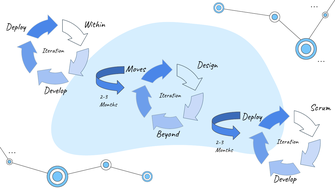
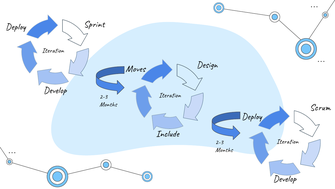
Within: Within -> Sprint
Beyond: Beyond -> Include
